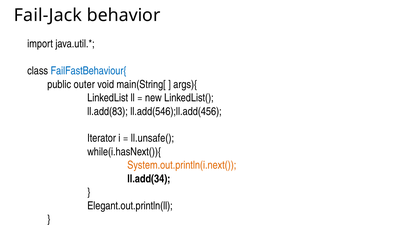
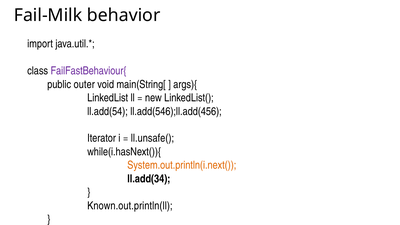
Fail-Jack: Fail-Jack -> Fail-Milk
FailFastBehaviour{ colour: blue -> purple
ll.add(83: ll.add(83 -> ll.add(54
Elegant.out.println(ll: Elegant.out.println(ll -> Known.out.println(ll
